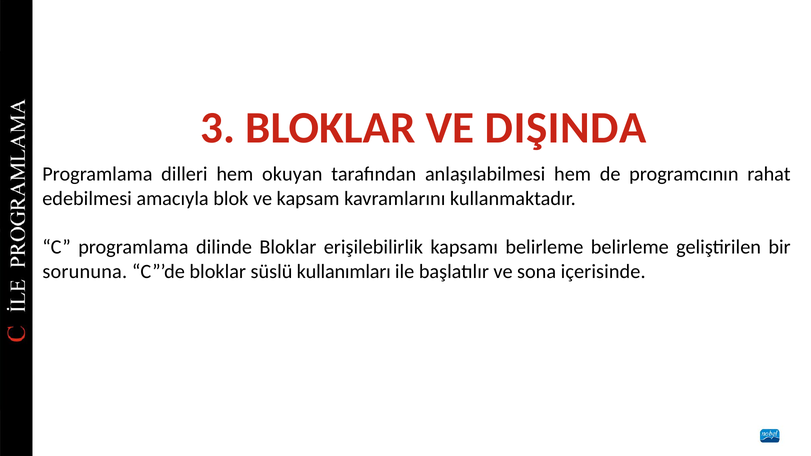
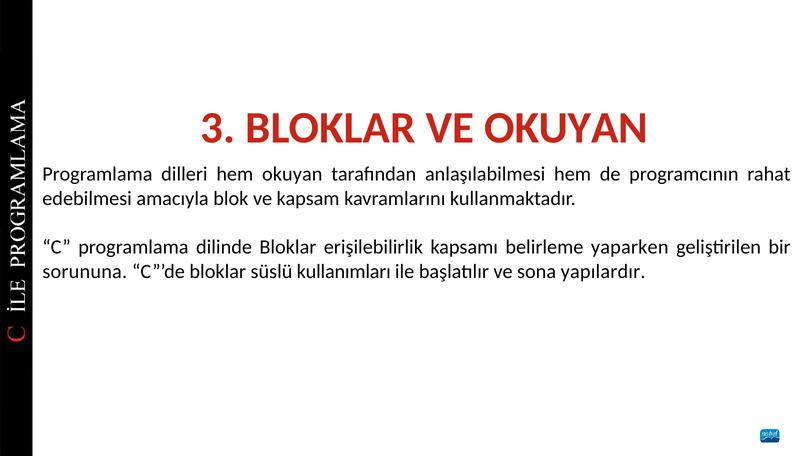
VE DIŞINDA: DIŞINDA -> OKUYAN
belirleme belirleme: belirleme -> yaparken
içerisinde: içerisinde -> yapılardır
